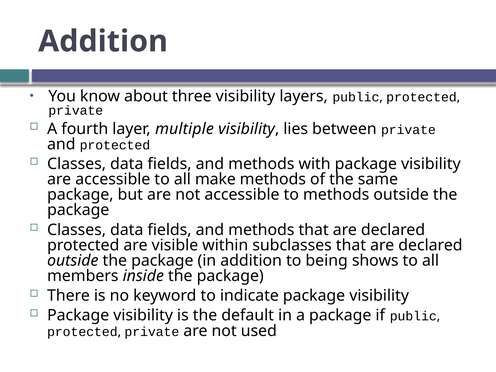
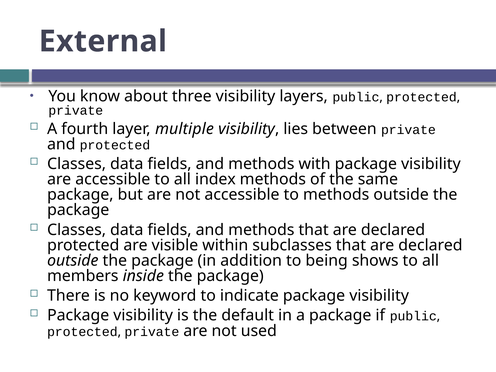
Addition at (103, 41): Addition -> External
make: make -> index
